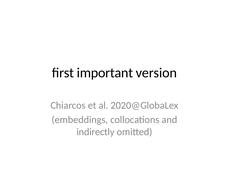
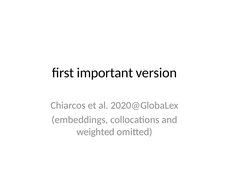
indirectly: indirectly -> weighted
